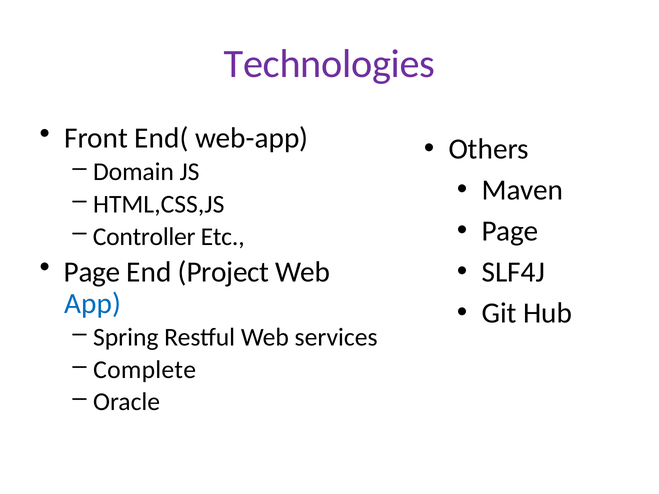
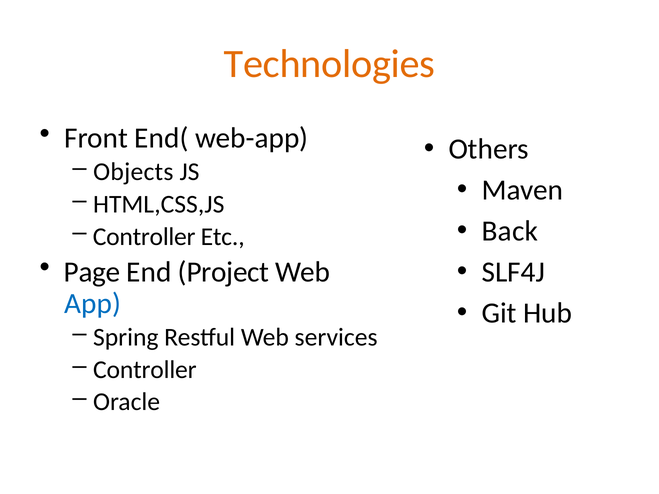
Technologies colour: purple -> orange
Domain: Domain -> Objects
Page at (510, 231): Page -> Back
Complete at (145, 370): Complete -> Controller
